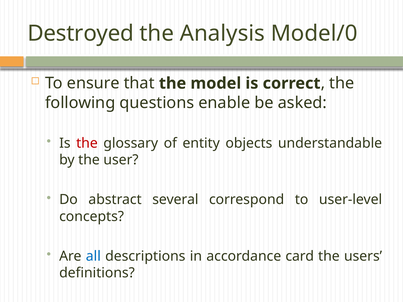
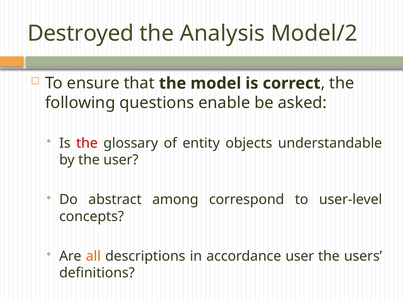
Model/0: Model/0 -> Model/2
several: several -> among
all colour: blue -> orange
accordance card: card -> user
